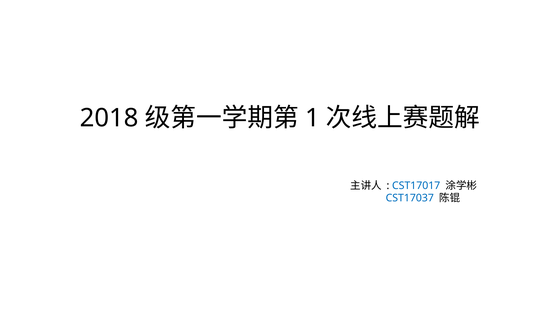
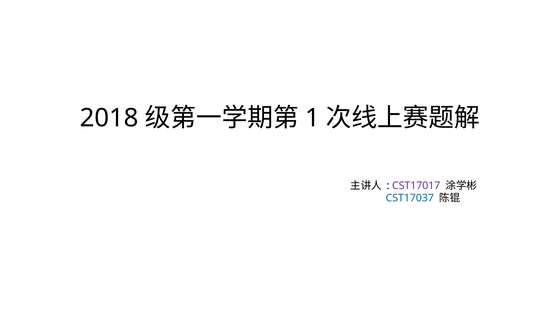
CST17017 colour: blue -> purple
